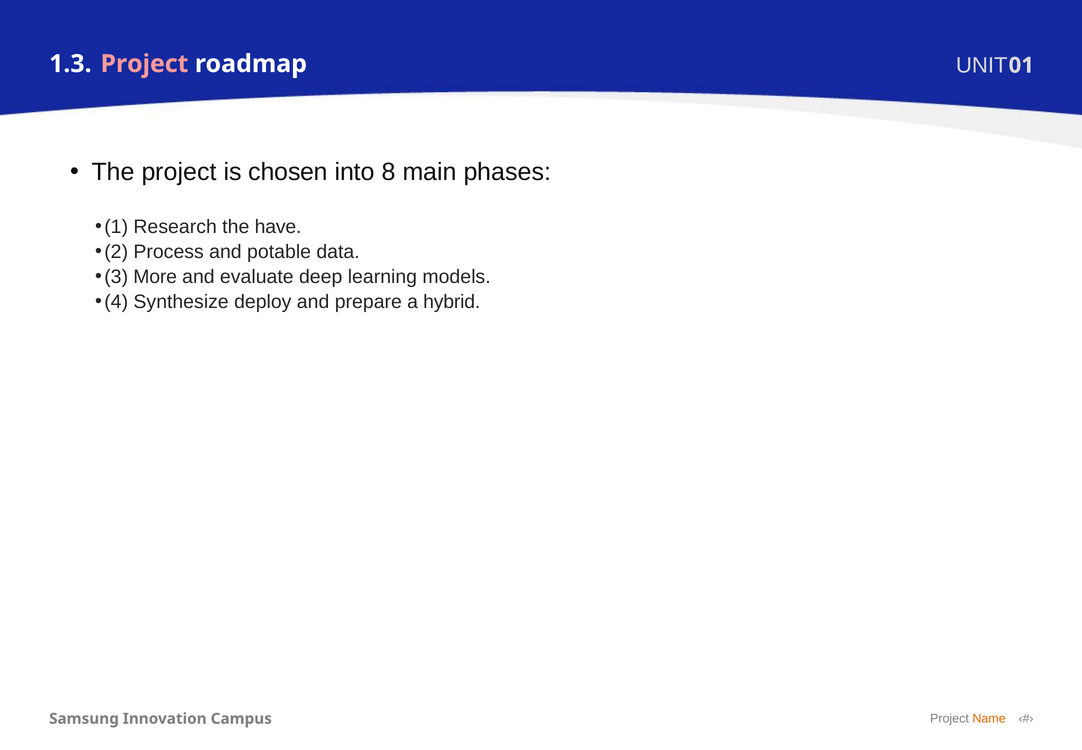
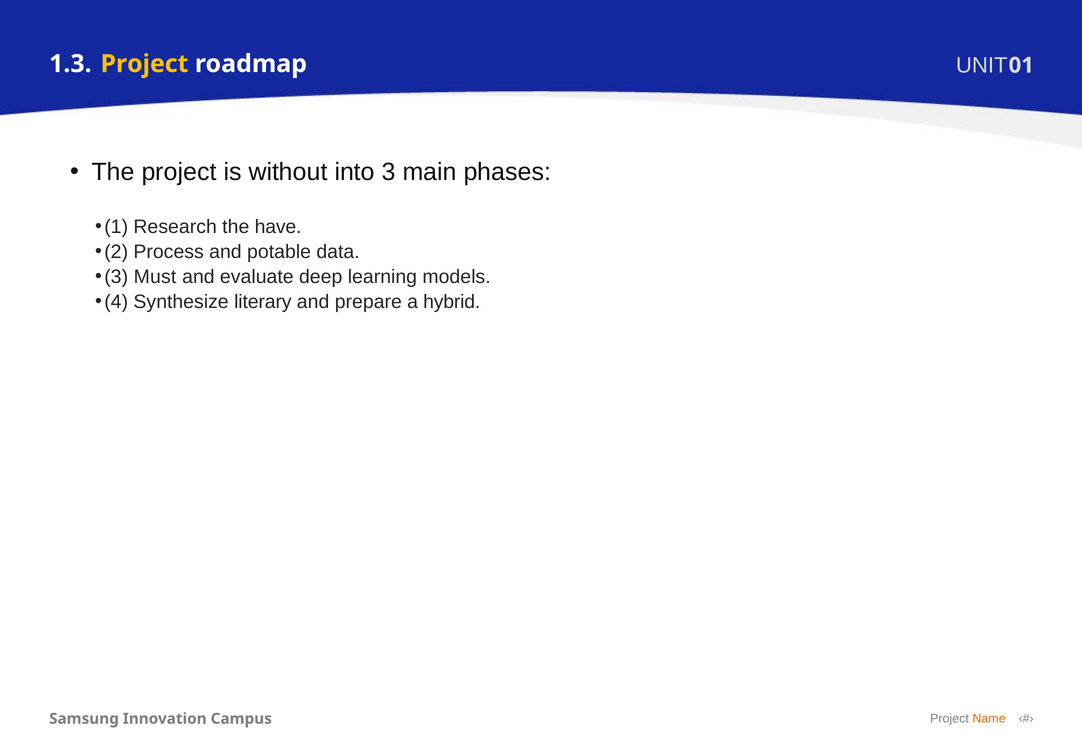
Project at (144, 64) colour: pink -> yellow
chosen: chosen -> without
8: 8 -> 3
More: More -> Must
deploy: deploy -> literary
